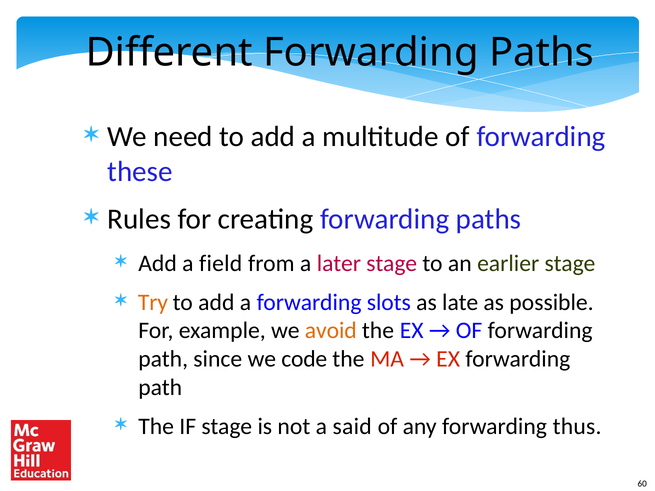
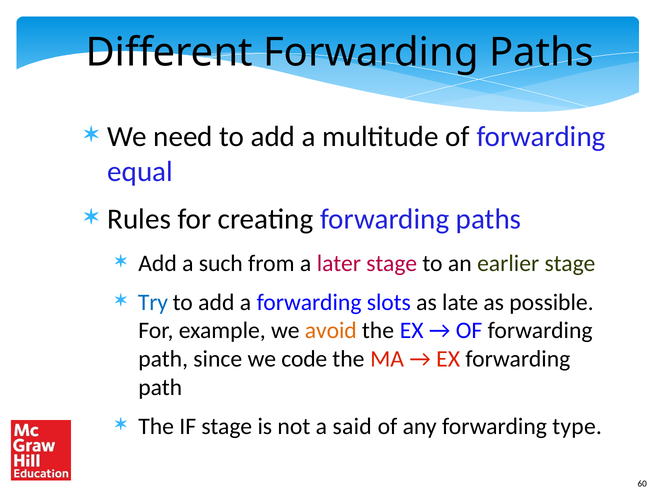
these: these -> equal
field: field -> such
Try colour: orange -> blue
thus: thus -> type
